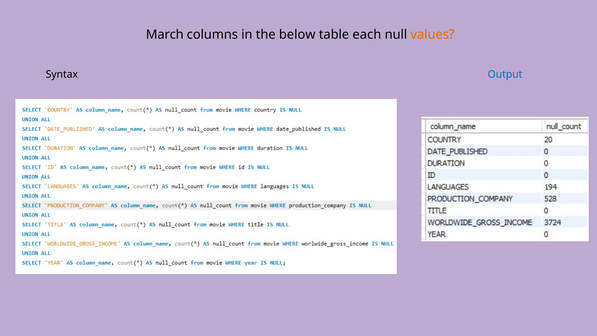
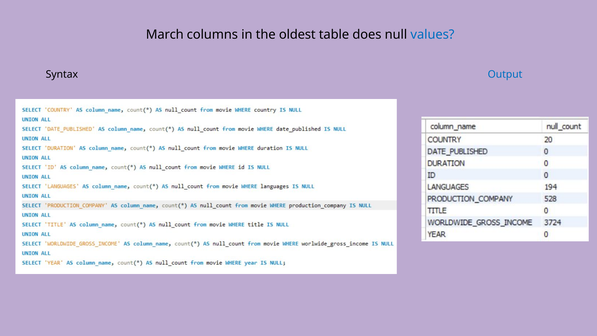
below: below -> oldest
each: each -> does
values colour: orange -> blue
